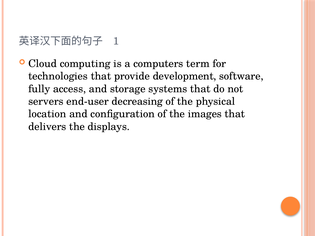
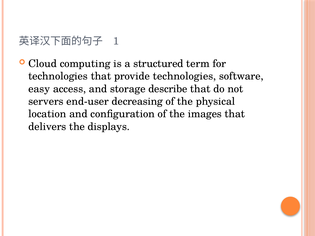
computers: computers -> structured
provide development: development -> technologies
fully: fully -> easy
systems: systems -> describe
